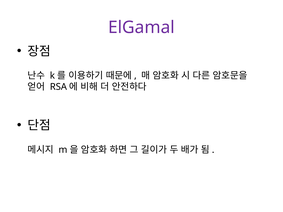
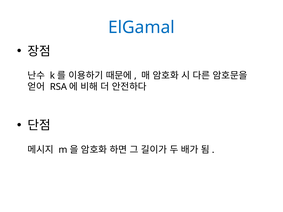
ElGamal colour: purple -> blue
